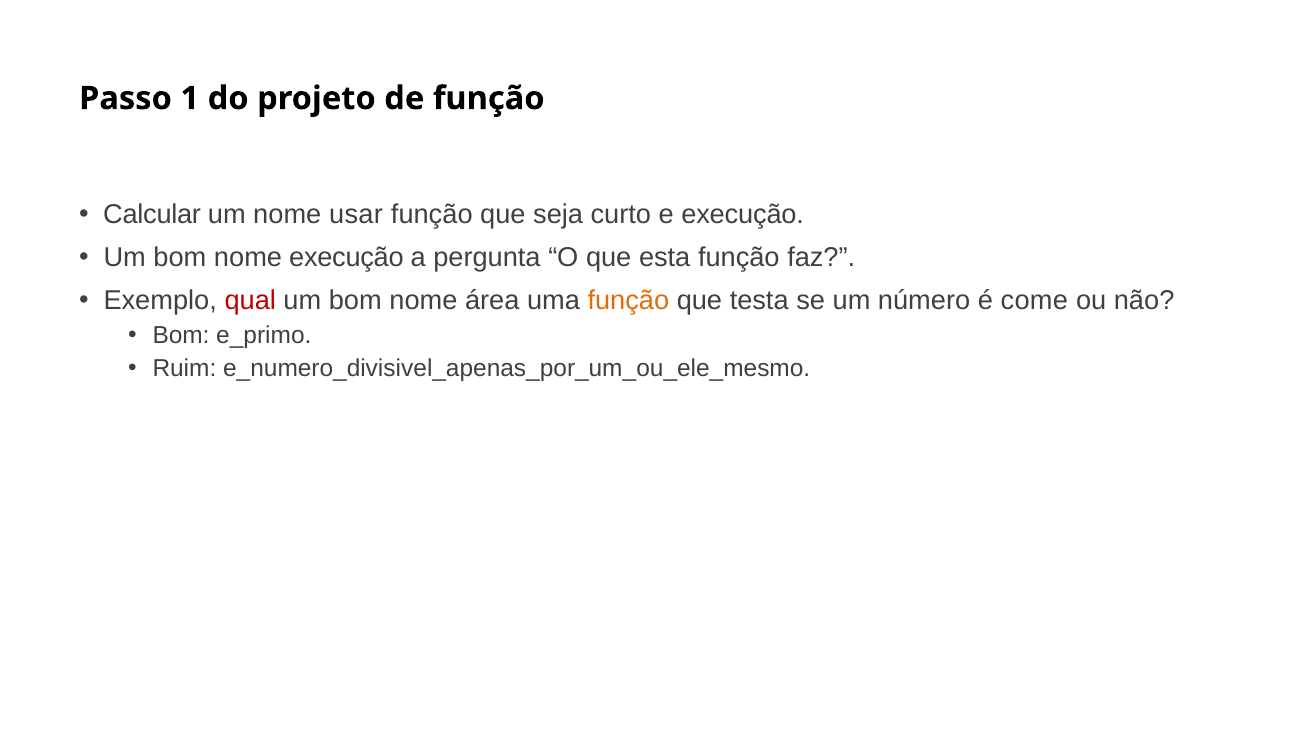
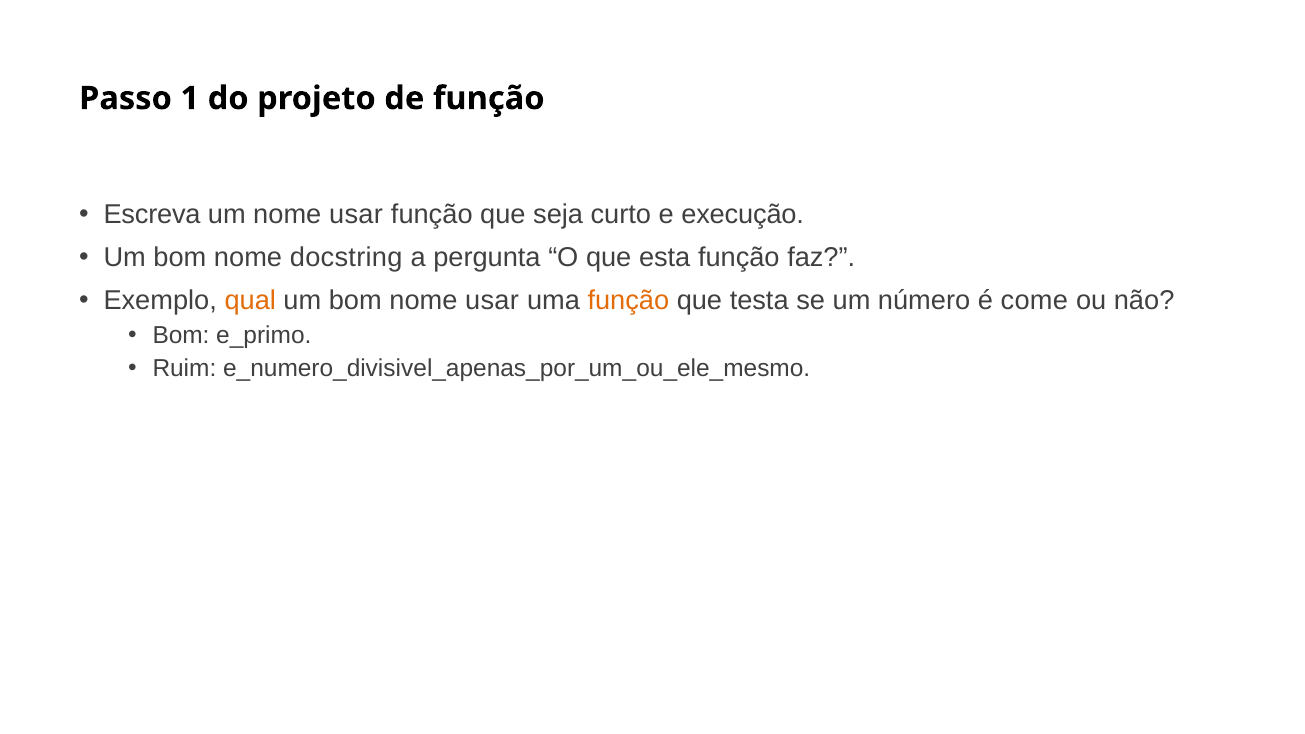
Calcular: Calcular -> Escreva
nome execução: execução -> docstring
qual colour: red -> orange
bom nome área: área -> usar
